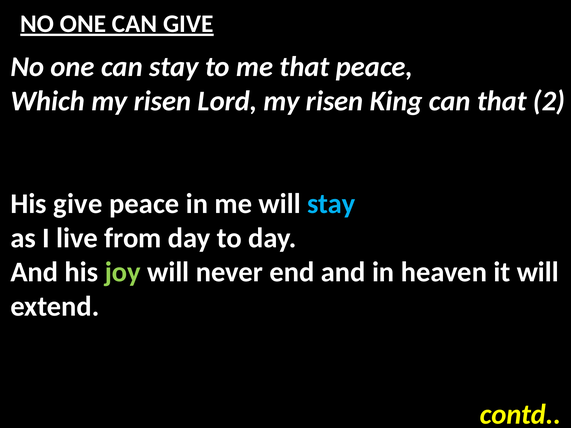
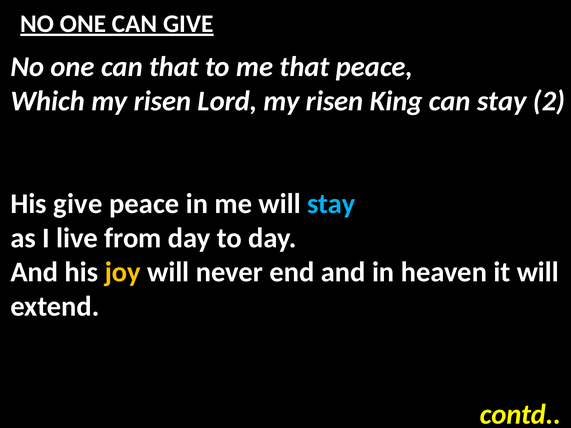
can stay: stay -> that
can that: that -> stay
joy colour: light green -> yellow
